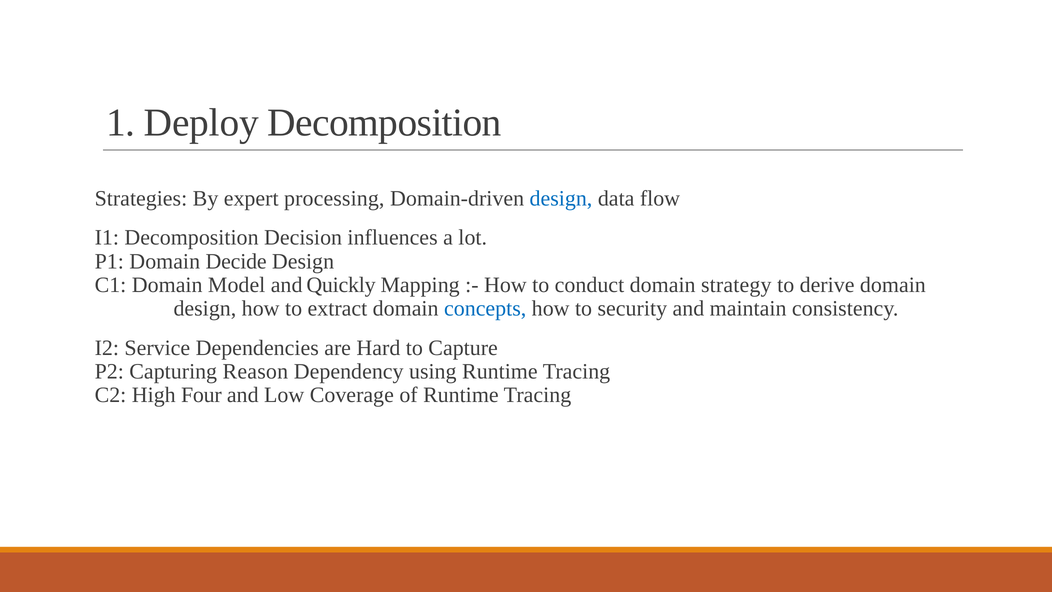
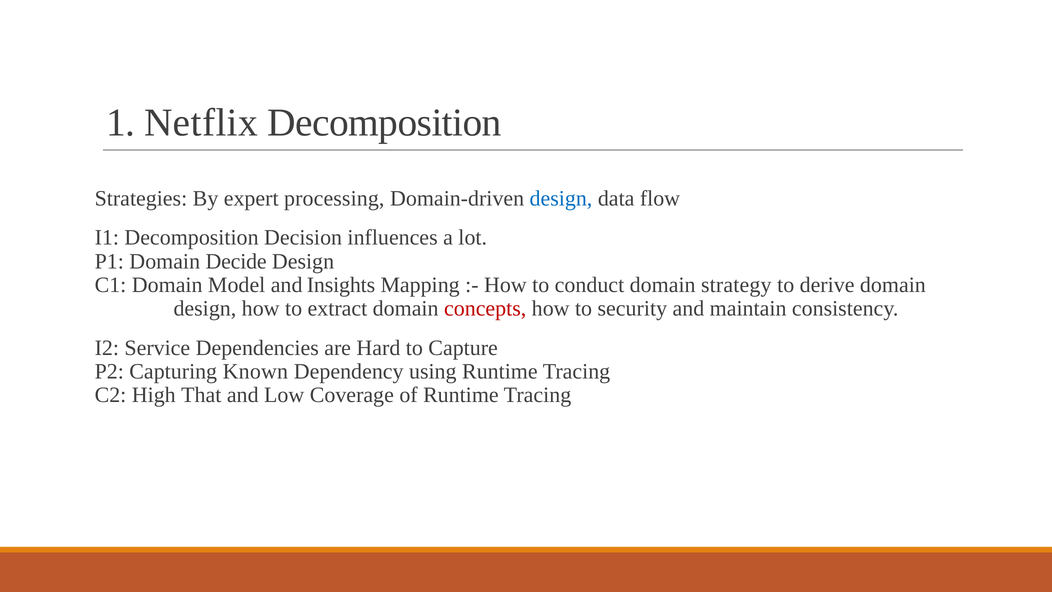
Deploy: Deploy -> Netflix
Quickly: Quickly -> Insights
concepts colour: blue -> red
Reason: Reason -> Known
Four: Four -> That
